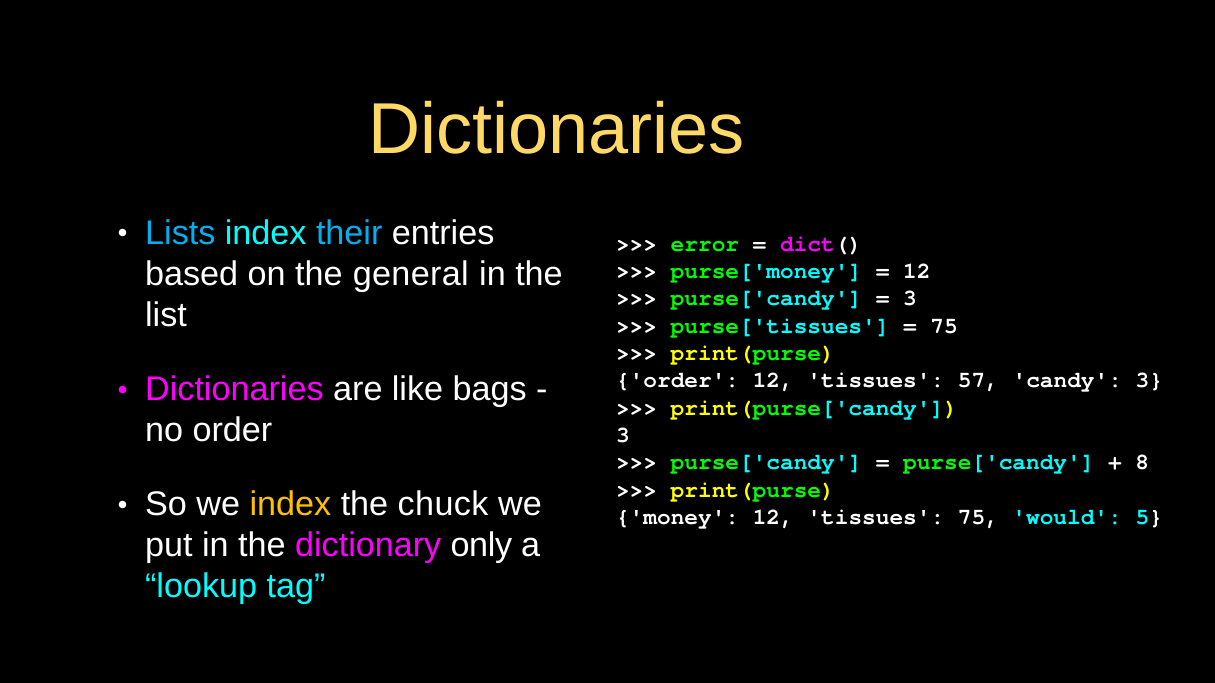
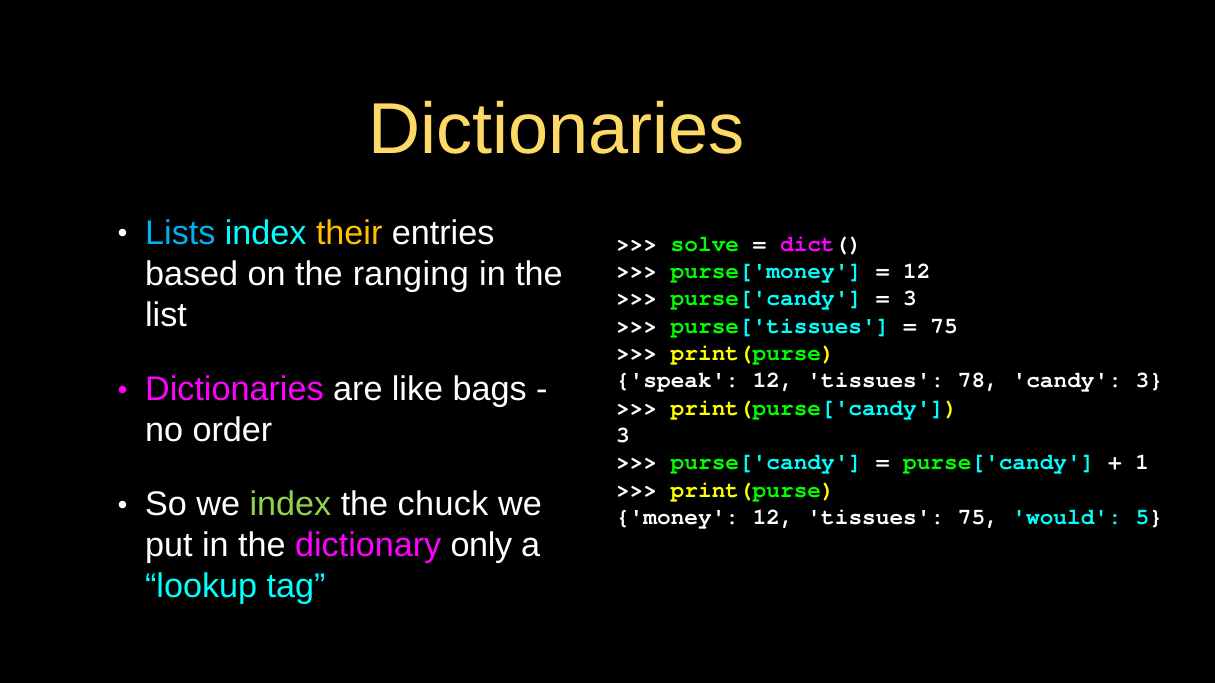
their colour: light blue -> yellow
error: error -> solve
general: general -> ranging
order at (678, 381): order -> speak
57: 57 -> 78
8: 8 -> 1
index at (290, 505) colour: yellow -> light green
